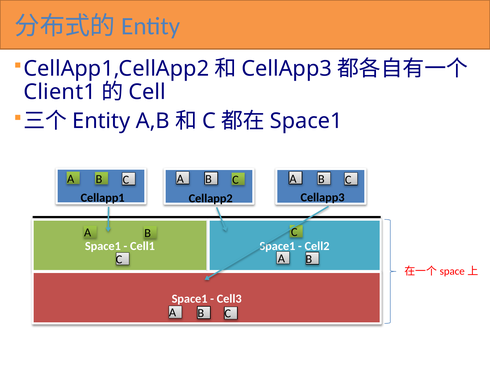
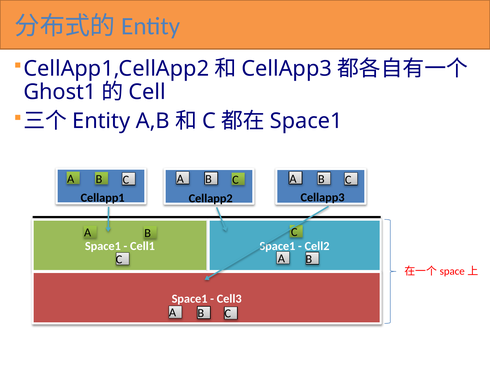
Client1: Client1 -> Ghost1
